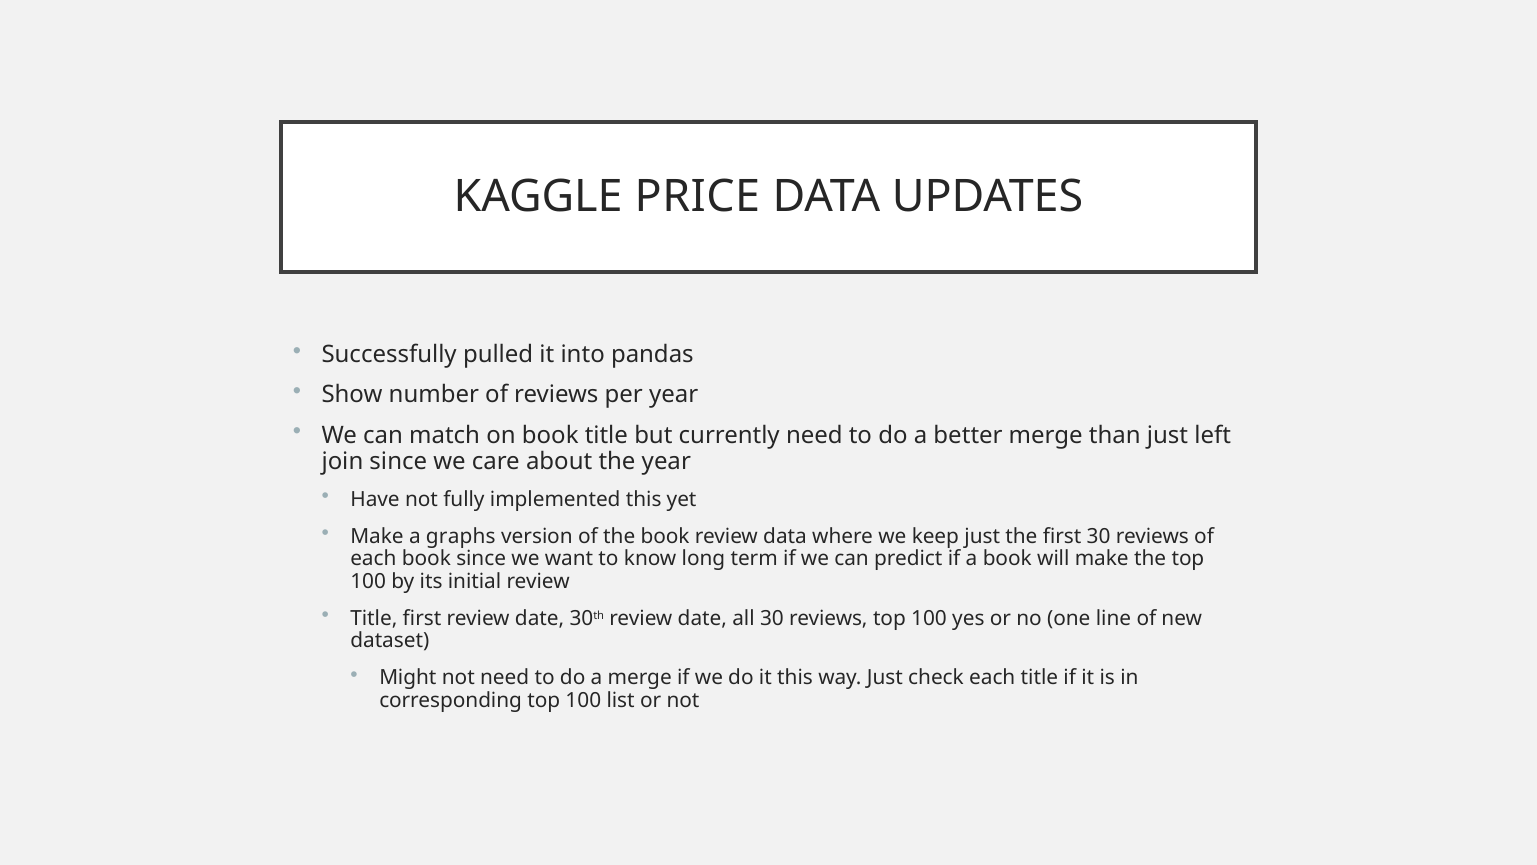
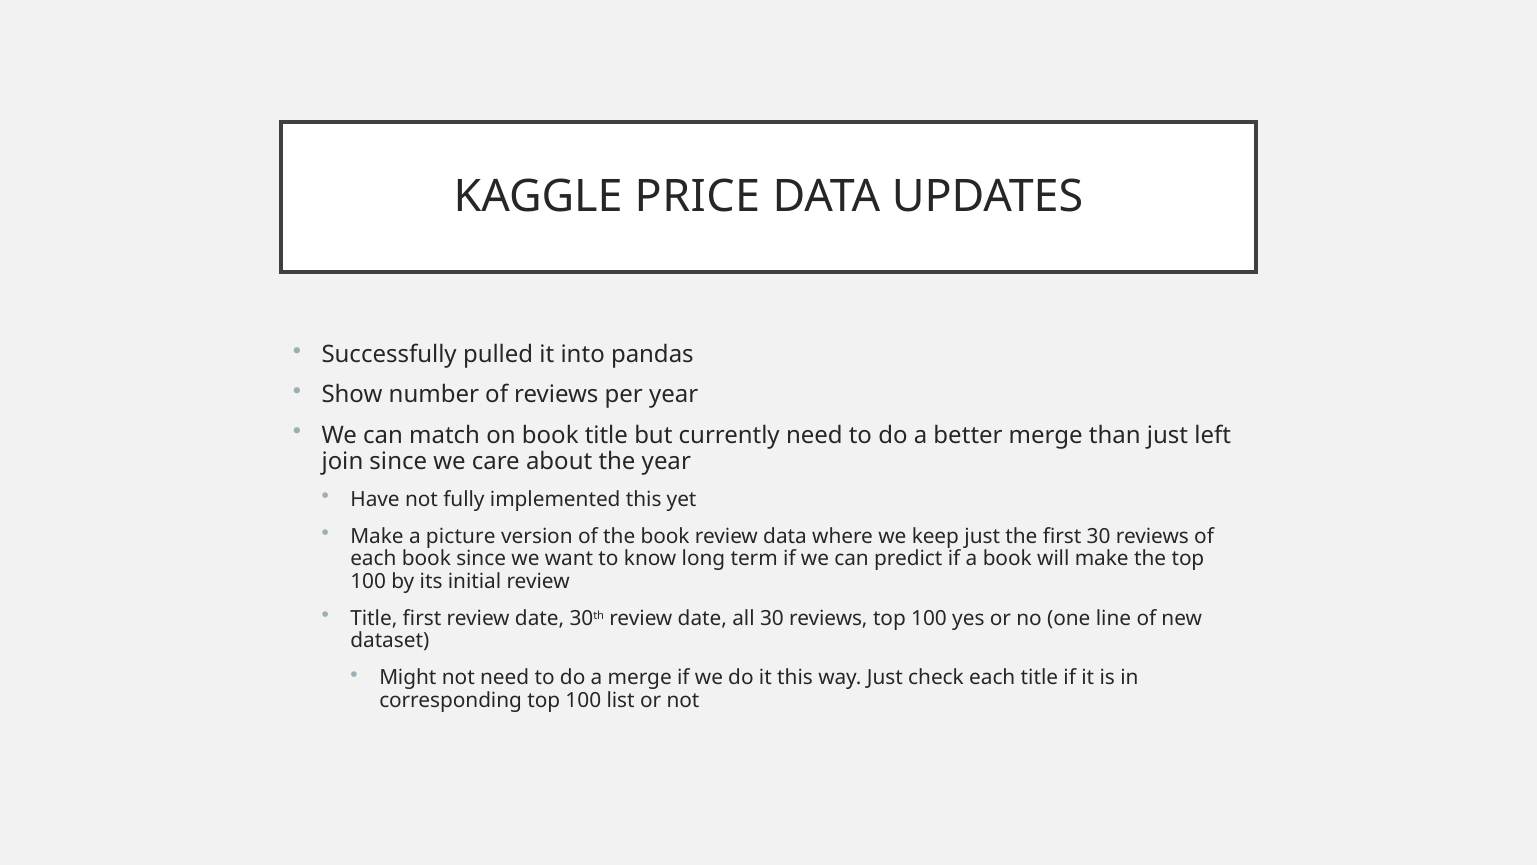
graphs: graphs -> picture
